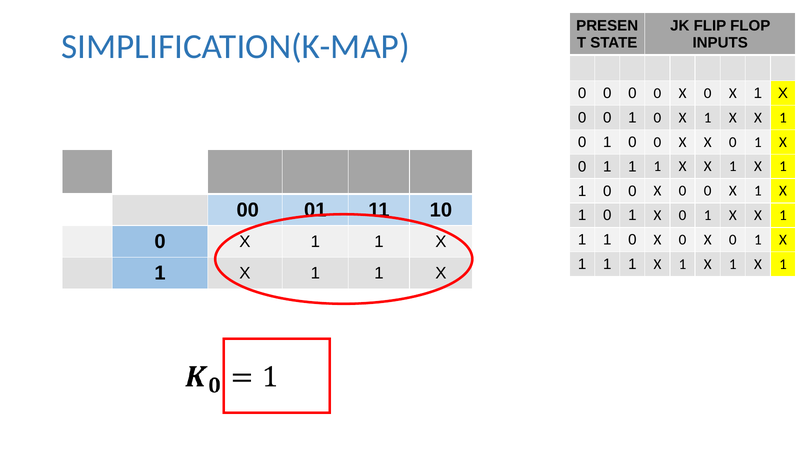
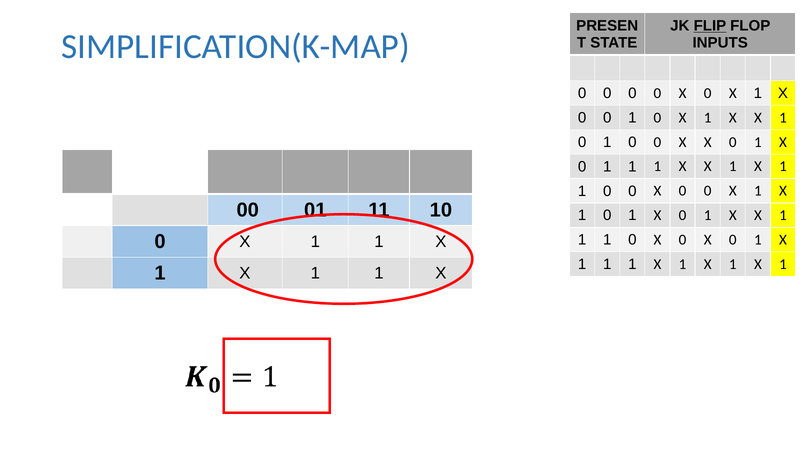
FLIP underline: none -> present
